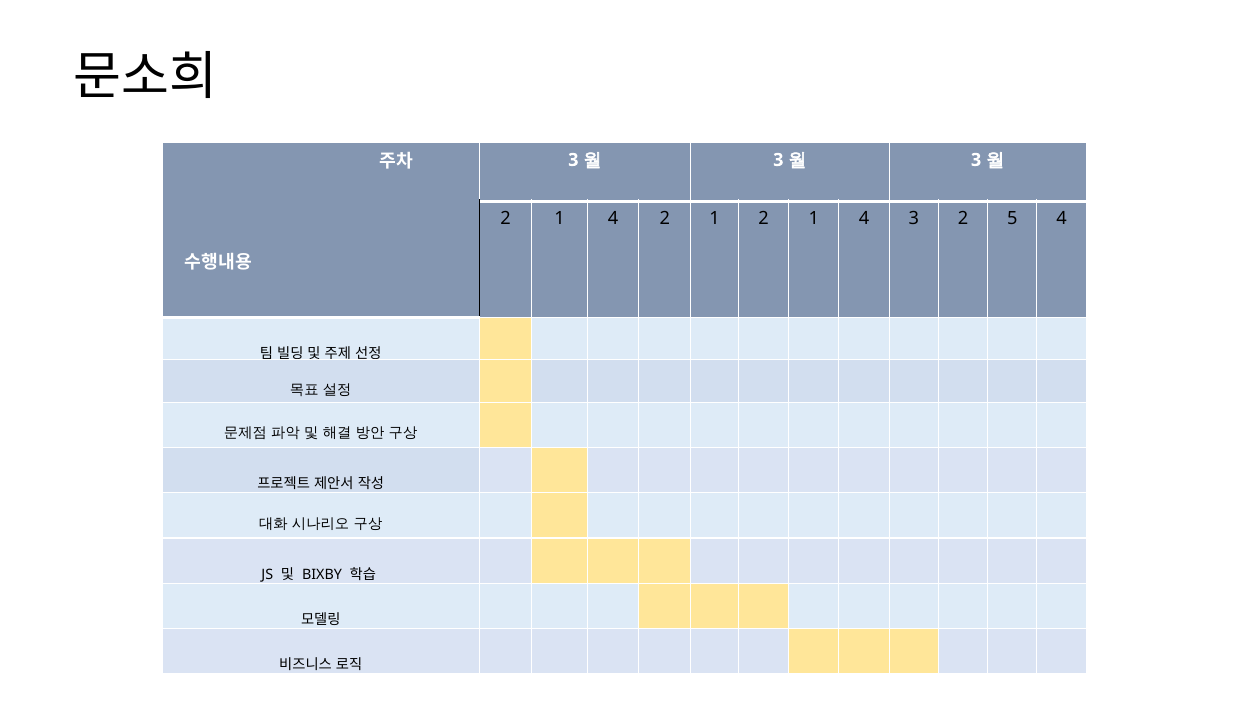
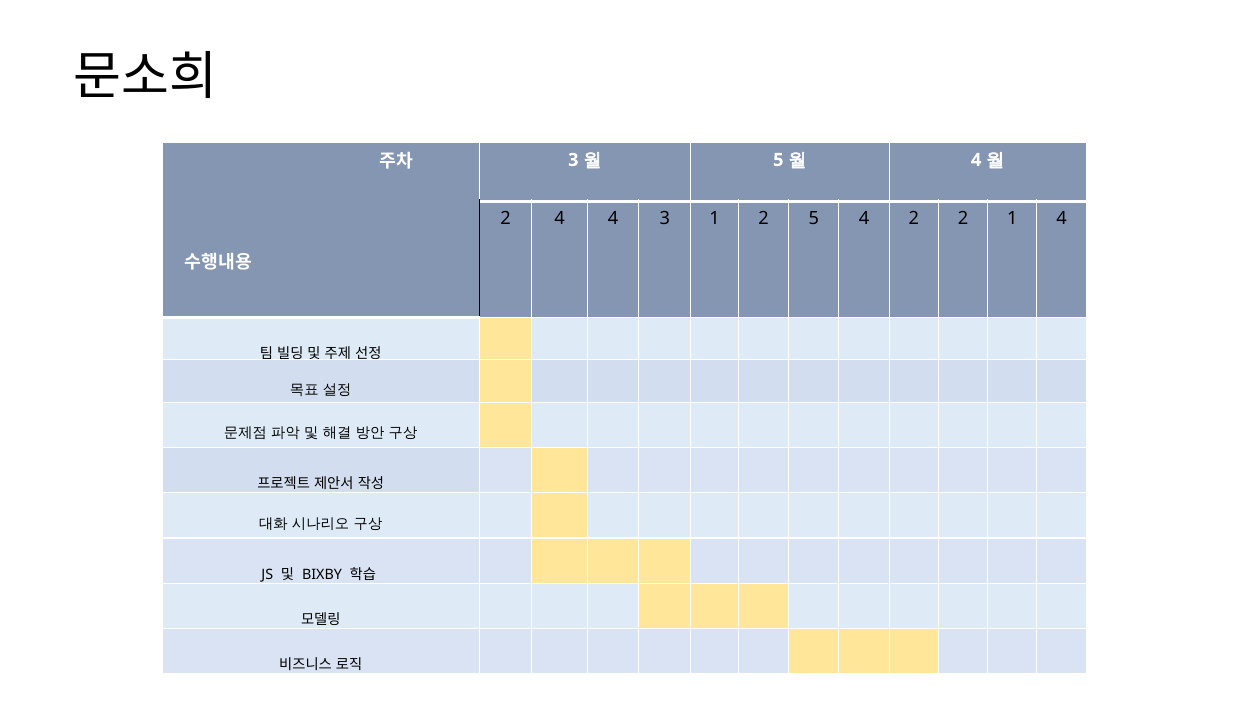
3 at (778, 160): 3 -> 5
3 at (976, 160): 3 -> 4
1 at (560, 218): 1 -> 4
4 2: 2 -> 3
1 2 1: 1 -> 5
4 3: 3 -> 2
2 5: 5 -> 1
